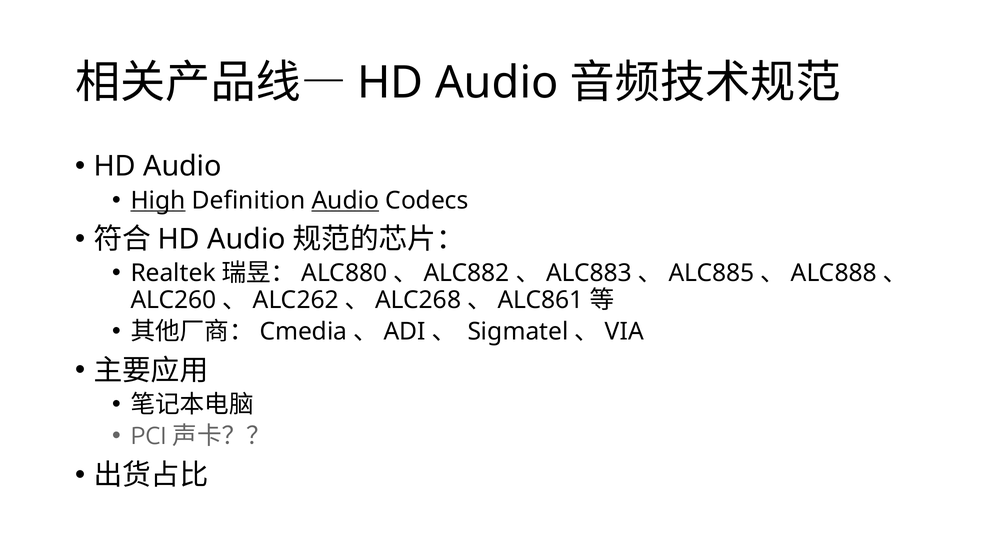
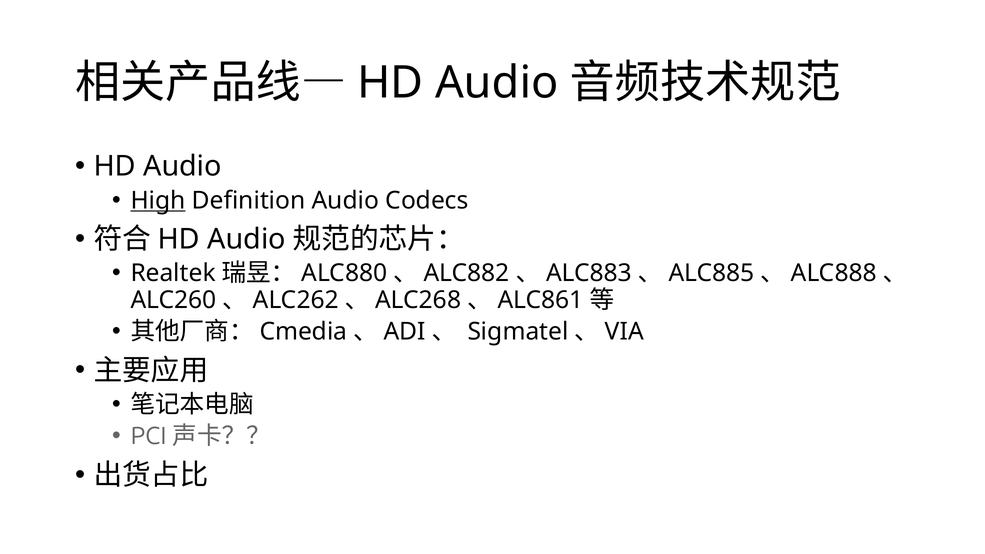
Audio at (345, 200) underline: present -> none
